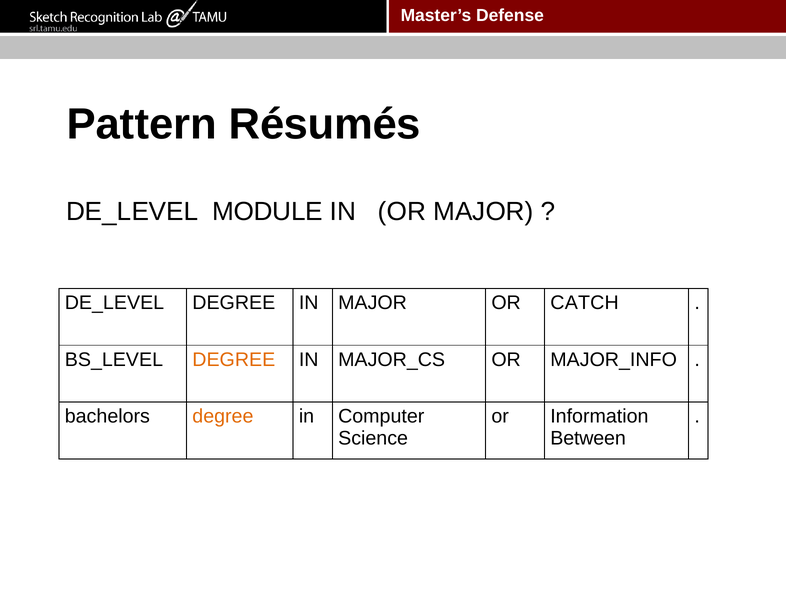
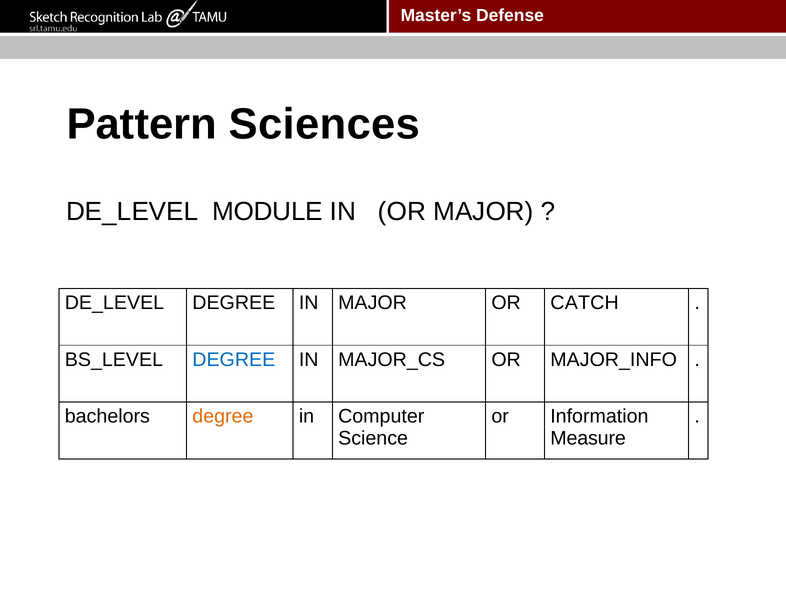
Résumés: Résumés -> Sciences
DEGREE at (234, 359) colour: orange -> blue
Between: Between -> Measure
